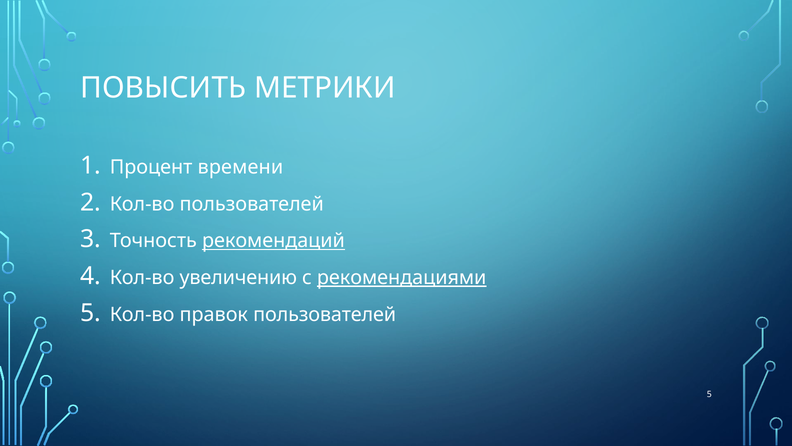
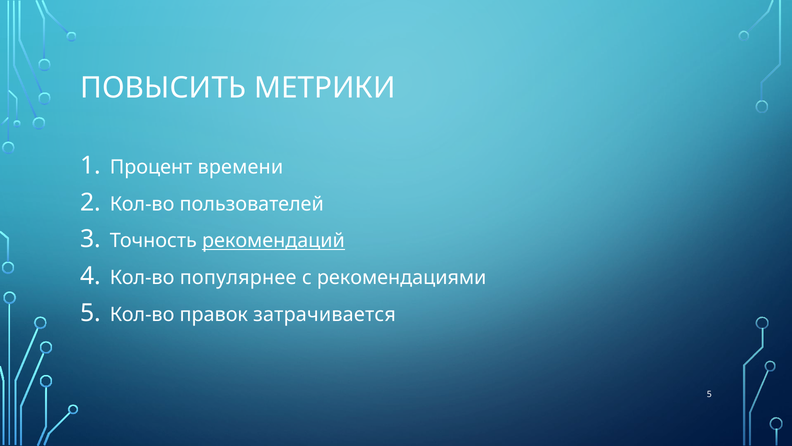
увеличению: увеличению -> популярнее
рекомендациями underline: present -> none
правок пользователей: пользователей -> затрачивается
